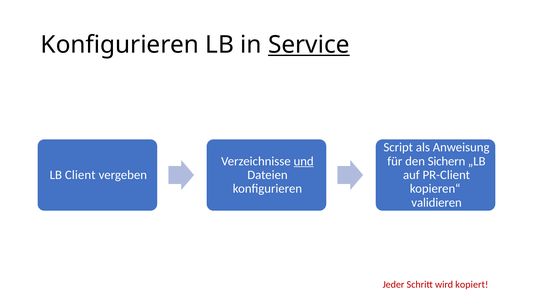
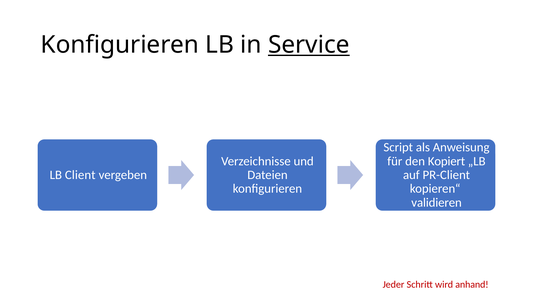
und underline: present -> none
Sichern: Sichern -> Kopiert
kopiert: kopiert -> anhand
